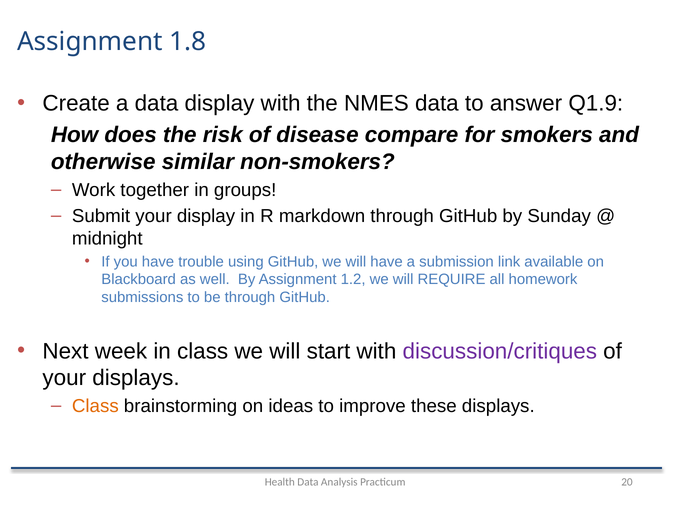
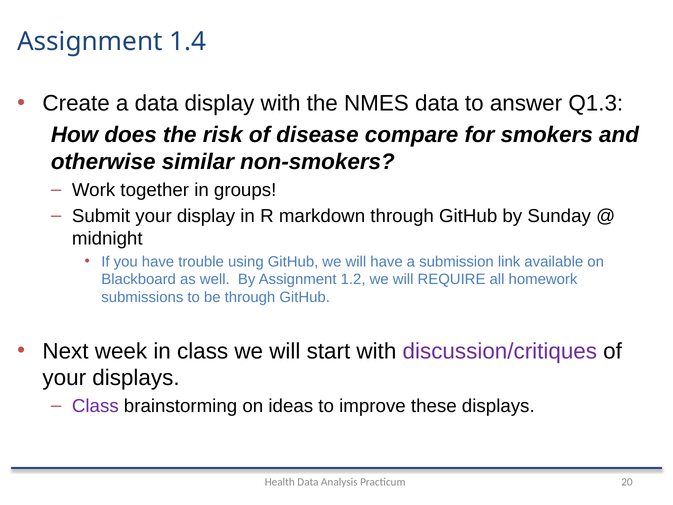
1.8: 1.8 -> 1.4
Q1.9: Q1.9 -> Q1.3
Class at (95, 406) colour: orange -> purple
